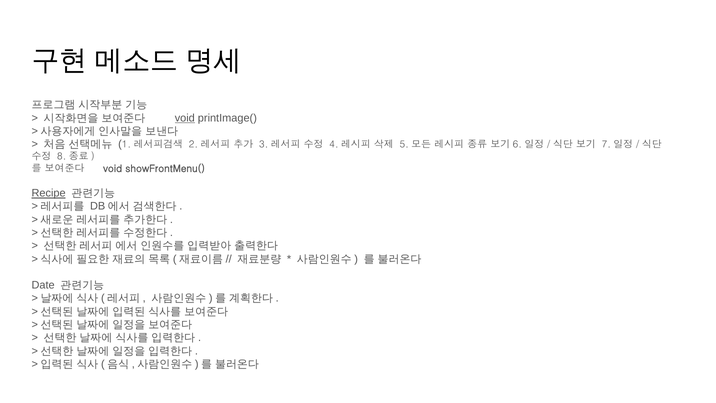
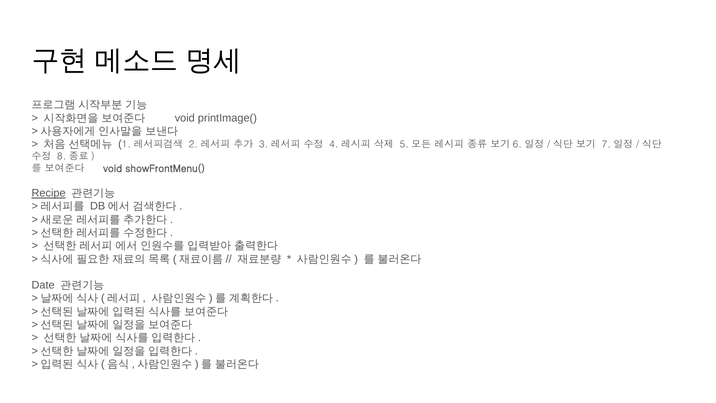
void at (185, 118) underline: present -> none
